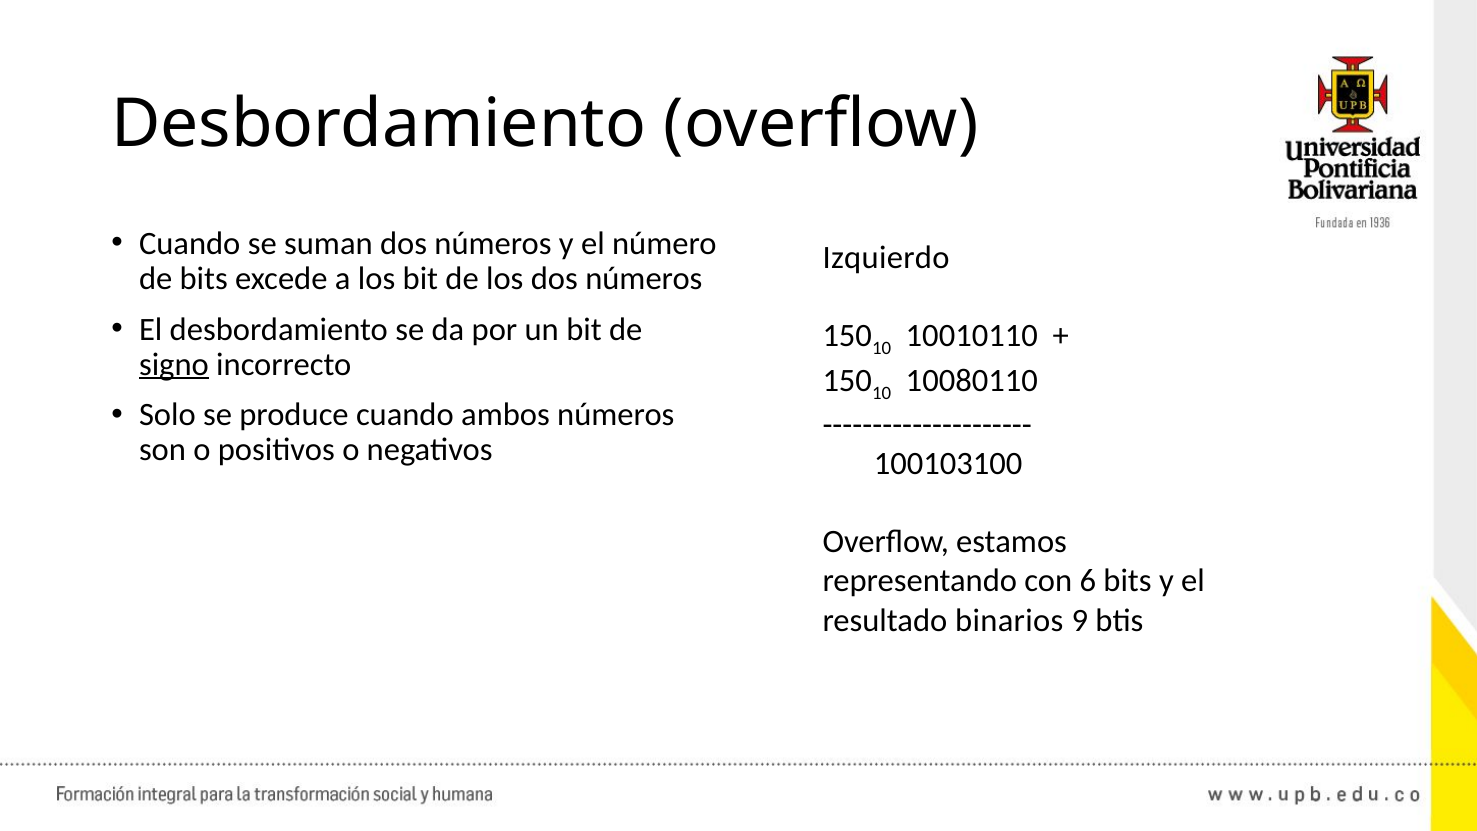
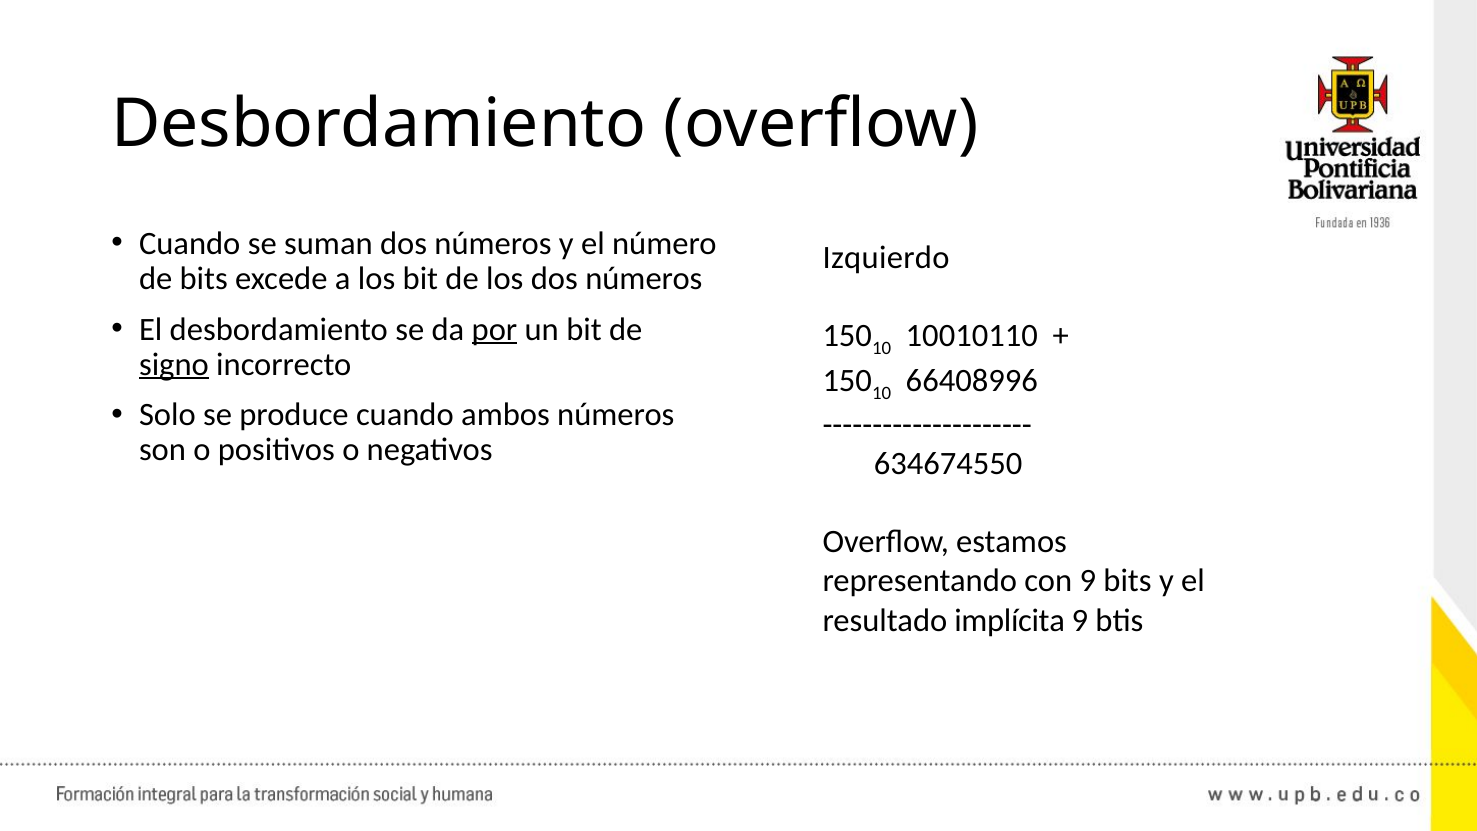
por underline: none -> present
10080110: 10080110 -> 66408996
100103100: 100103100 -> 634674550
con 6: 6 -> 9
binarios: binarios -> implícita
